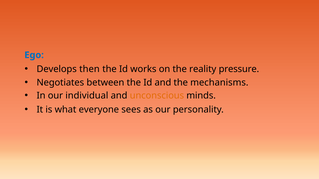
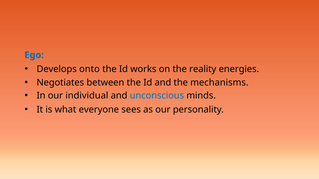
then: then -> onto
pressure: pressure -> energies
unconscious colour: orange -> blue
